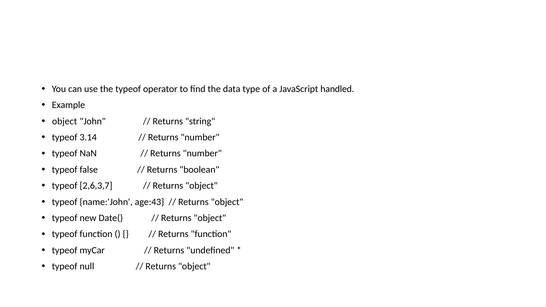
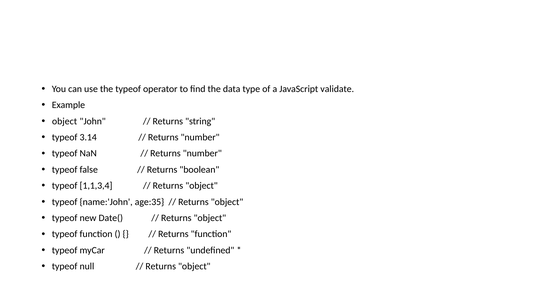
handled: handled -> validate
2,6,3,7: 2,6,3,7 -> 1,1,3,4
age:43: age:43 -> age:35
